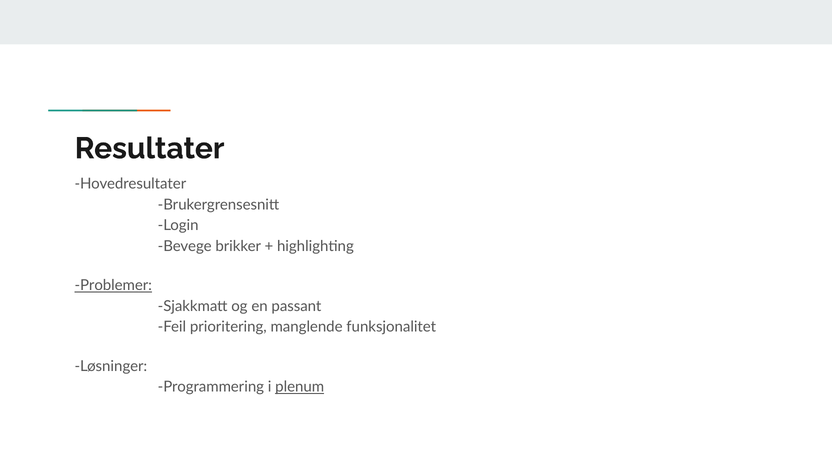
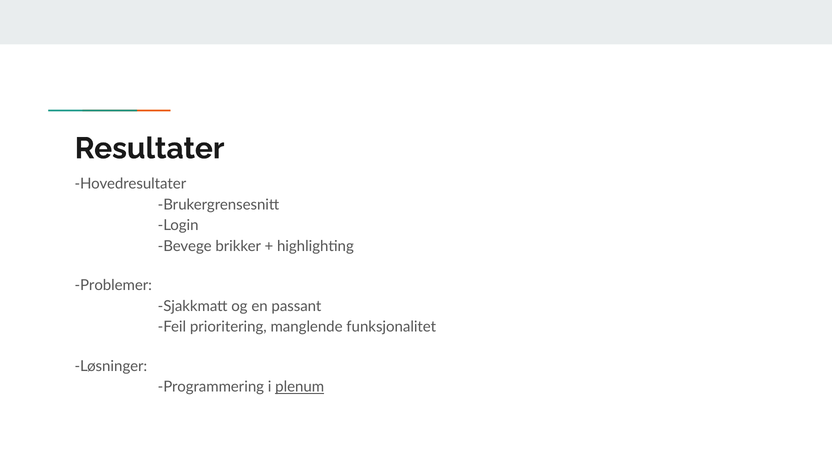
Problemer underline: present -> none
